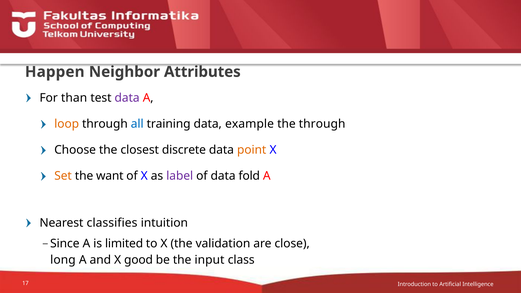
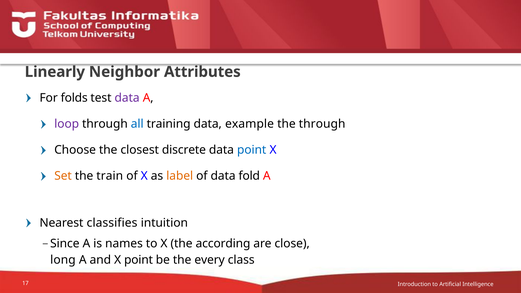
Happen: Happen -> Linearly
than: than -> folds
loop colour: orange -> purple
point at (252, 150) colour: orange -> blue
want: want -> train
label colour: purple -> orange
limited: limited -> names
validation: validation -> according
X good: good -> point
input: input -> every
